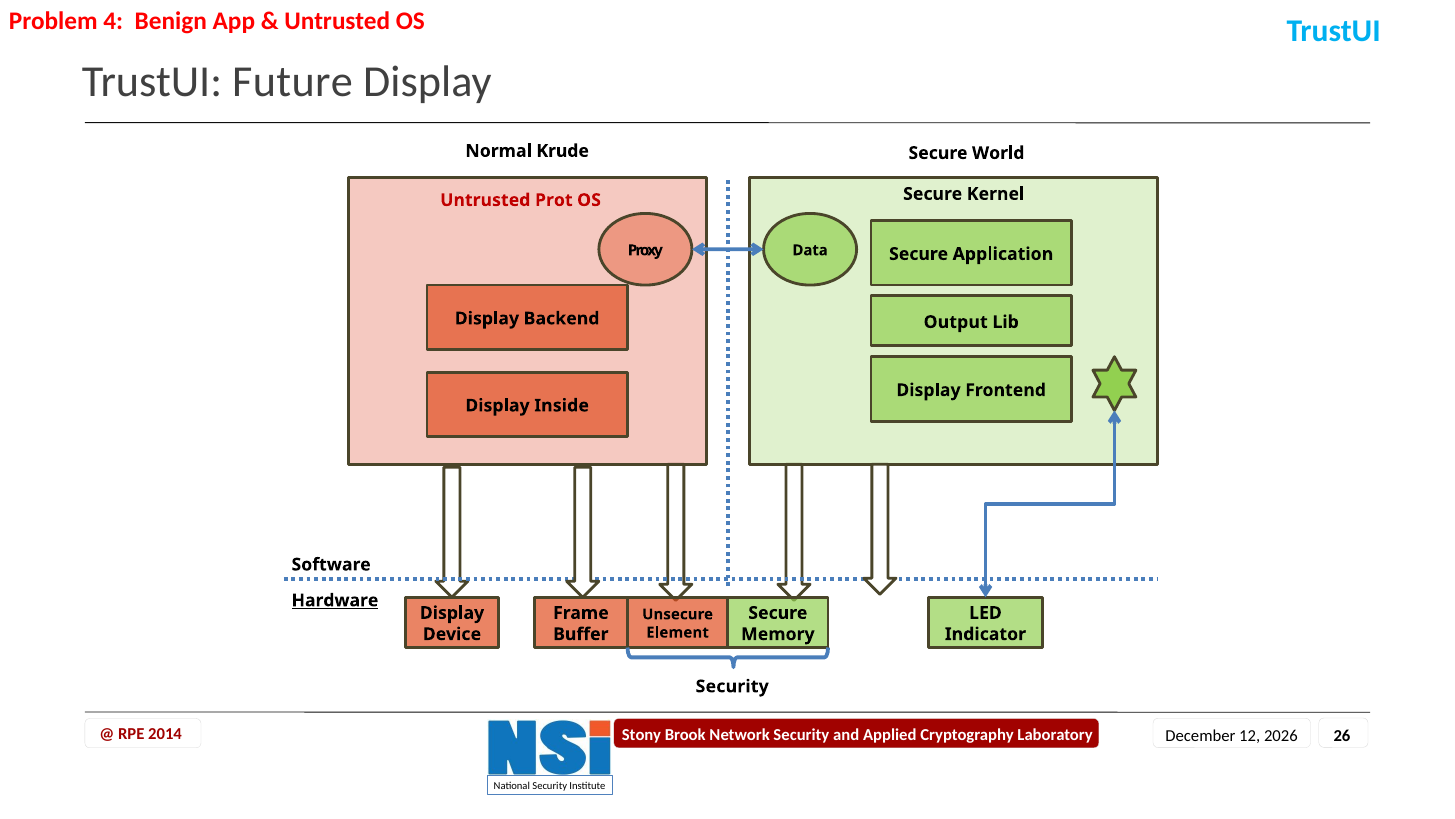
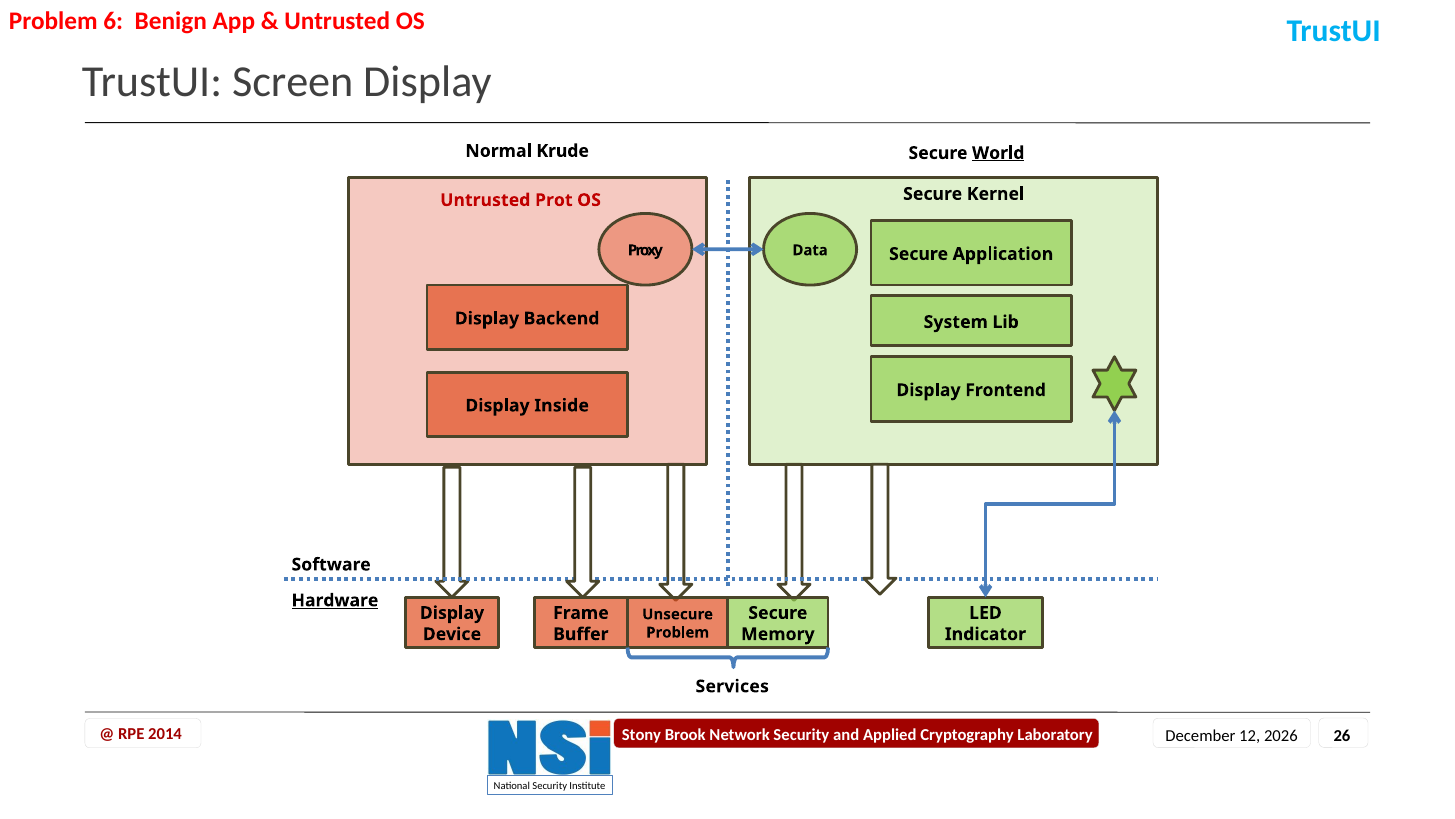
4: 4 -> 6
Future: Future -> Screen
World underline: none -> present
Output: Output -> System
Element at (678, 632): Element -> Problem
Security at (732, 686): Security -> Services
